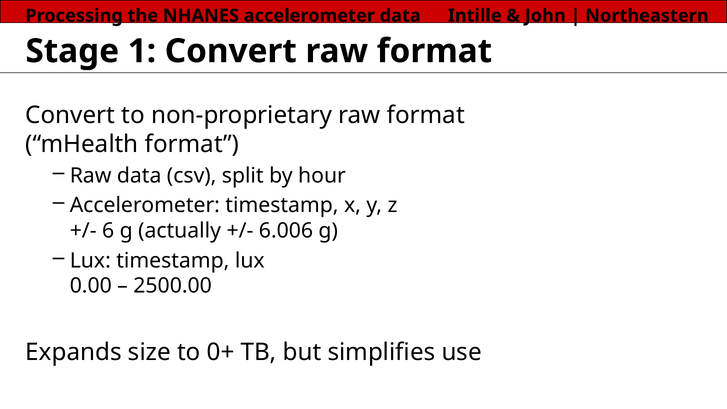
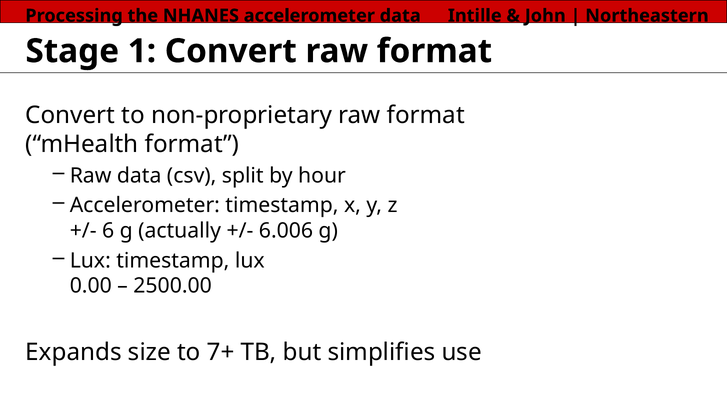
0+: 0+ -> 7+
